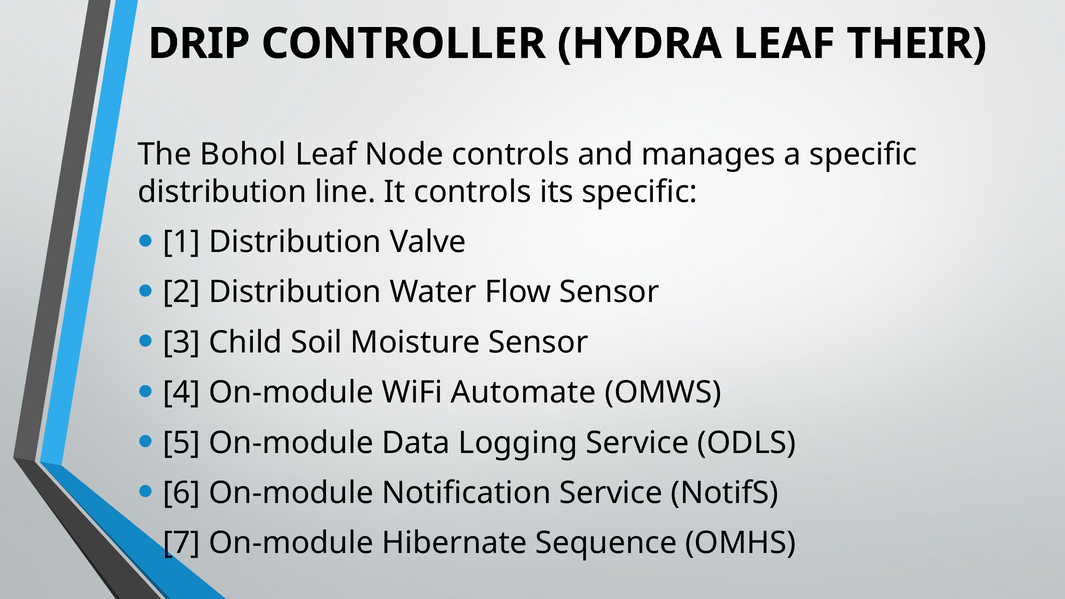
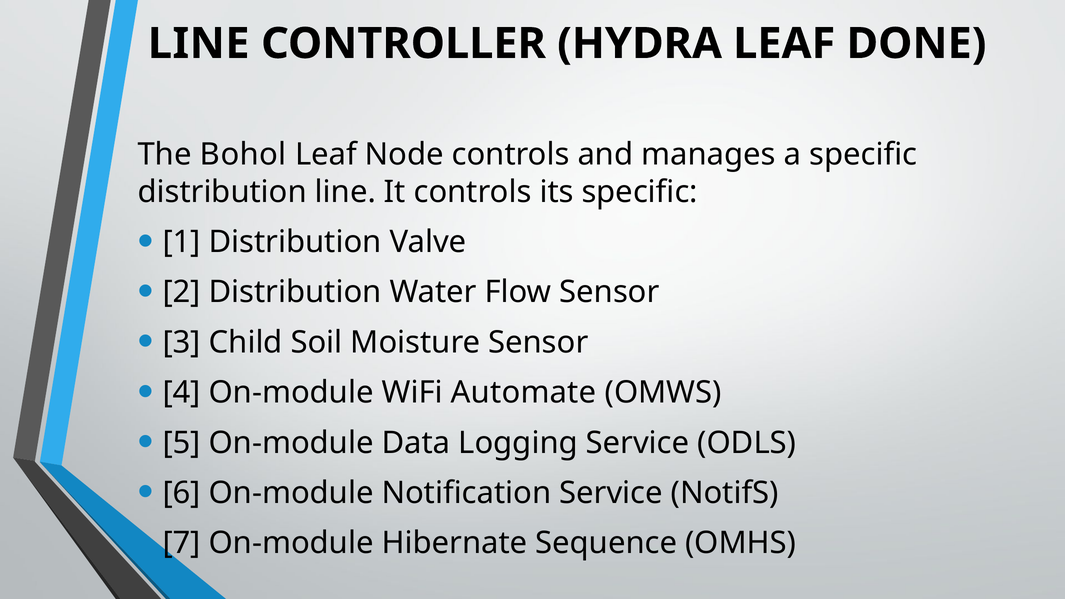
DRIP at (199, 44): DRIP -> LINE
THEIR: THEIR -> DONE
